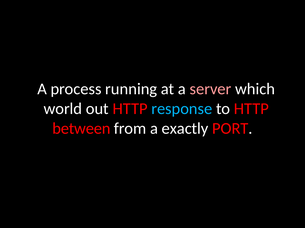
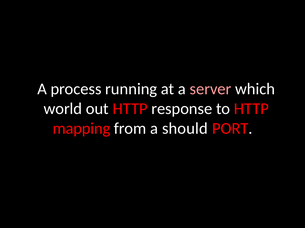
response colour: light blue -> white
between: between -> mapping
exactly: exactly -> should
